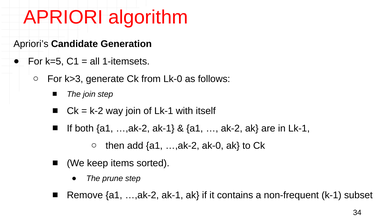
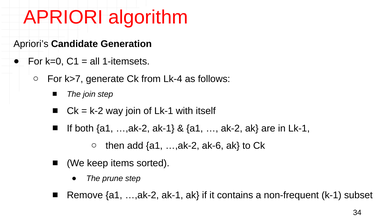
k=5: k=5 -> k=0
k>3: k>3 -> k>7
Lk-0: Lk-0 -> Lk-4
ak-0: ak-0 -> ak-6
